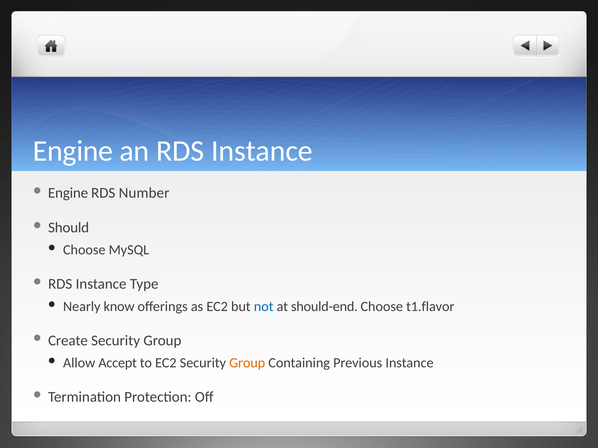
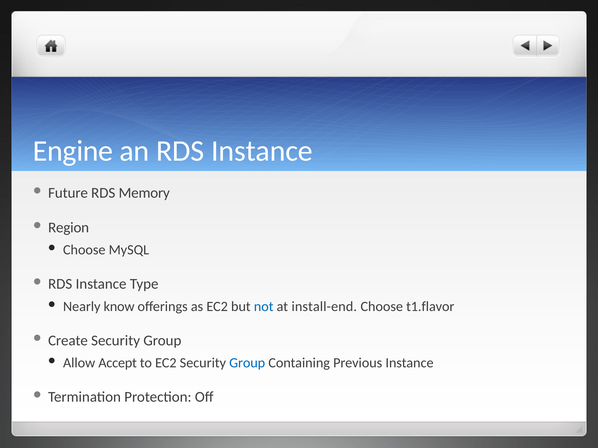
Engine at (68, 193): Engine -> Future
Number: Number -> Memory
Should: Should -> Region
should-end: should-end -> install-end
Group at (247, 363) colour: orange -> blue
